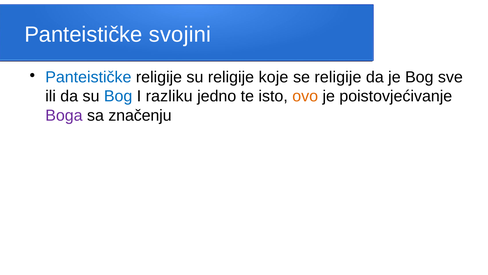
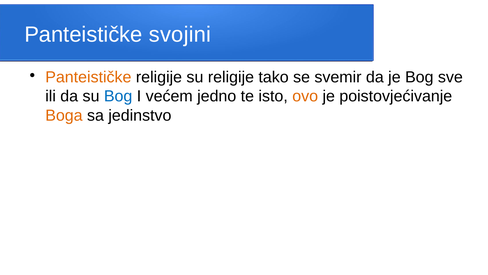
Panteističke at (88, 77) colour: blue -> orange
koje: koje -> tako
se religije: religije -> svemir
razliku: razliku -> većem
Boga colour: purple -> orange
značenju: značenju -> jedinstvo
